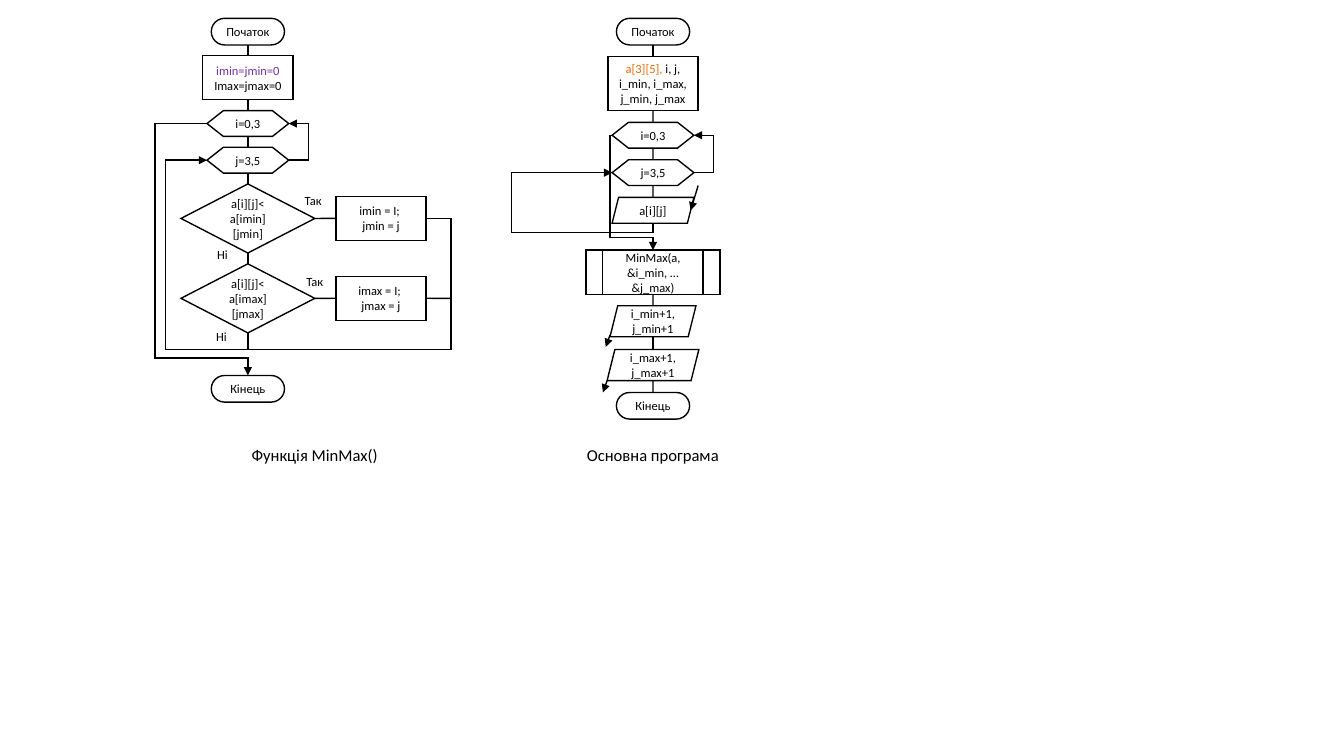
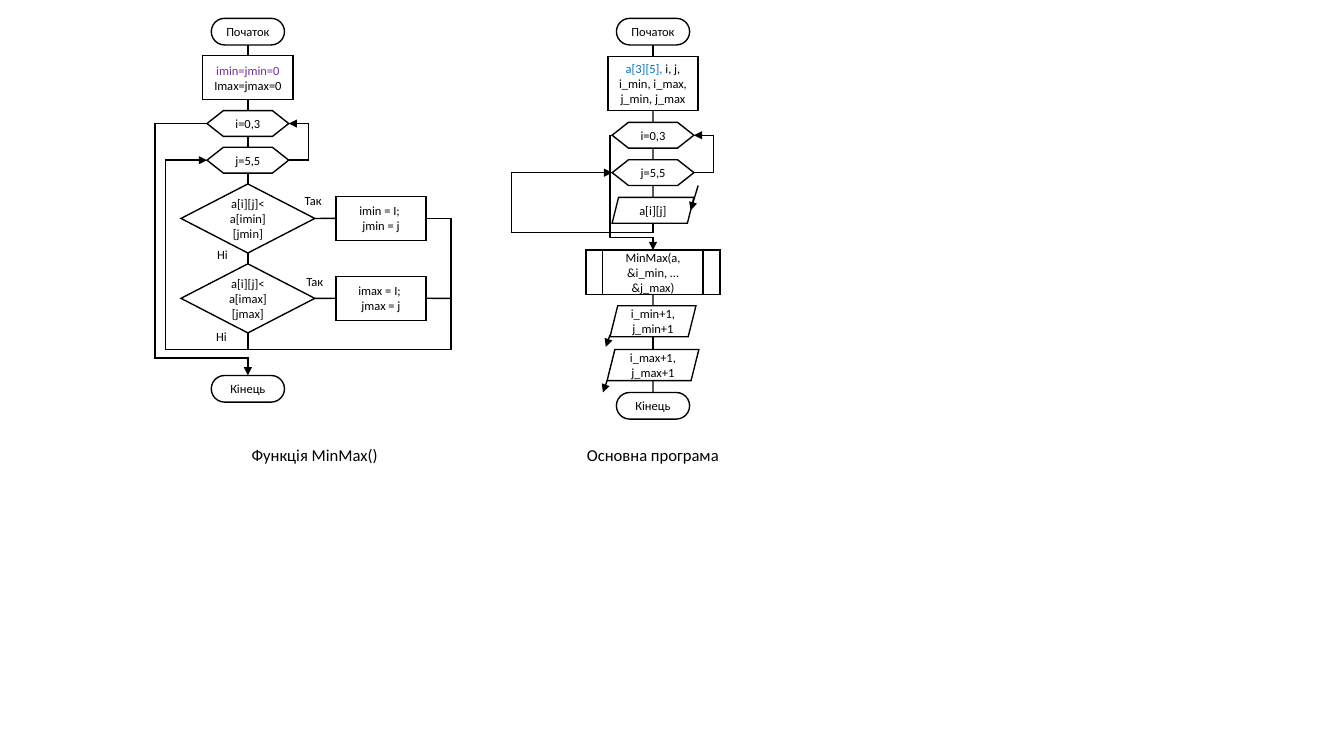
a[3][5 colour: orange -> blue
j=3,5 at (248, 161): j=3,5 -> j=5,5
j=3,5 at (653, 173): j=3,5 -> j=5,5
